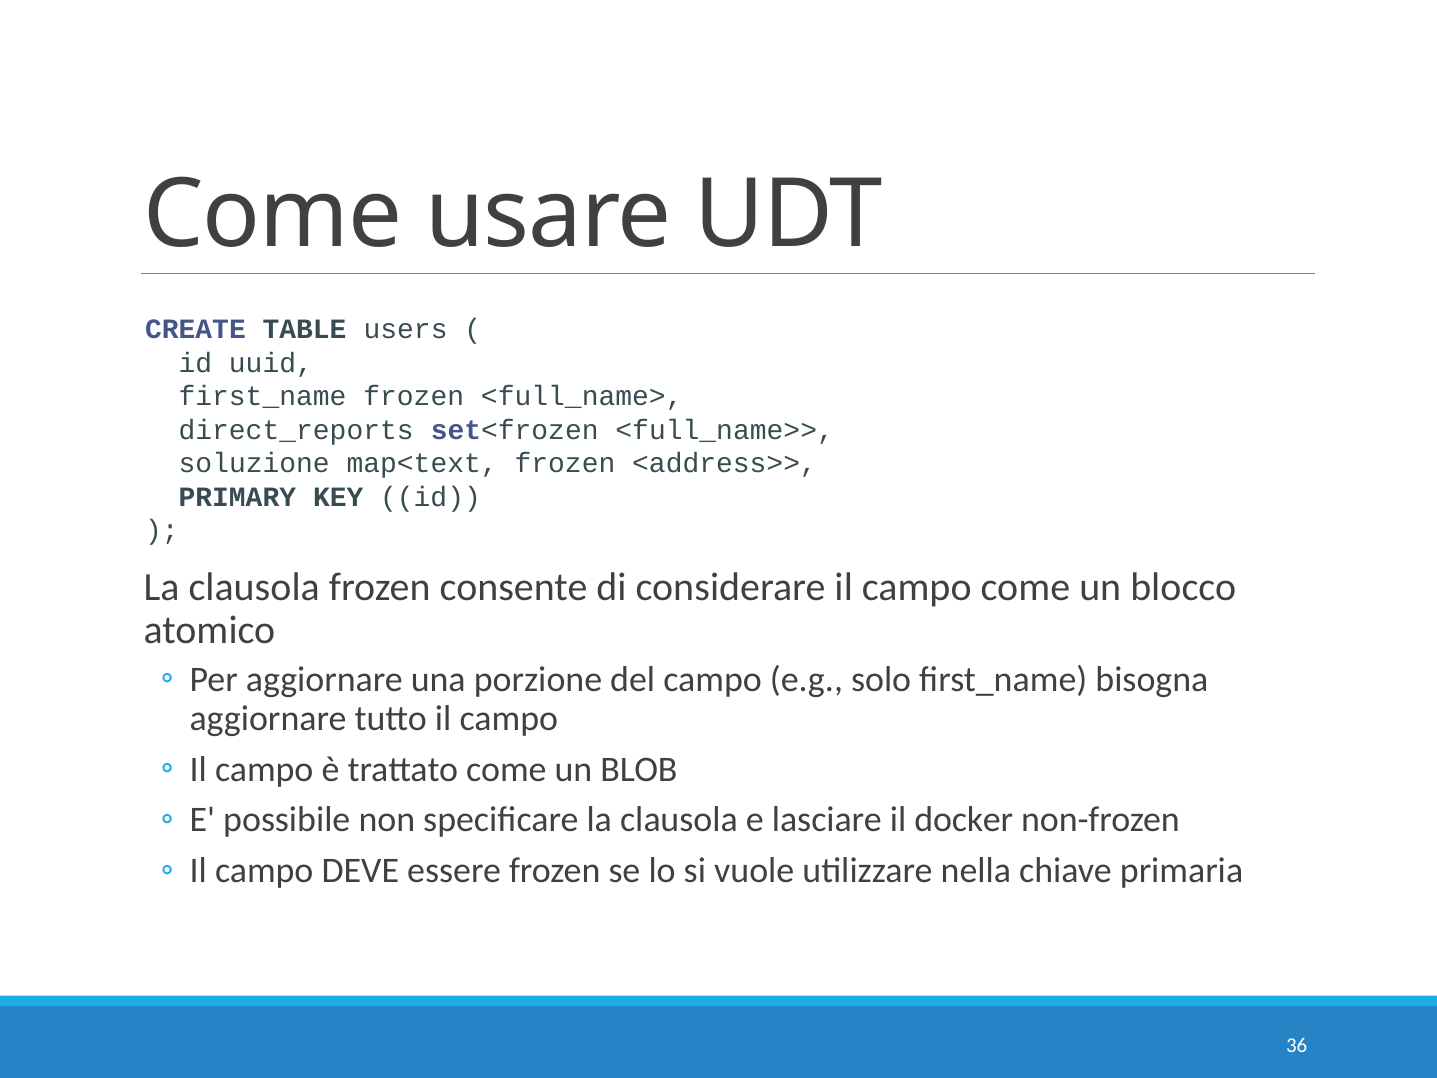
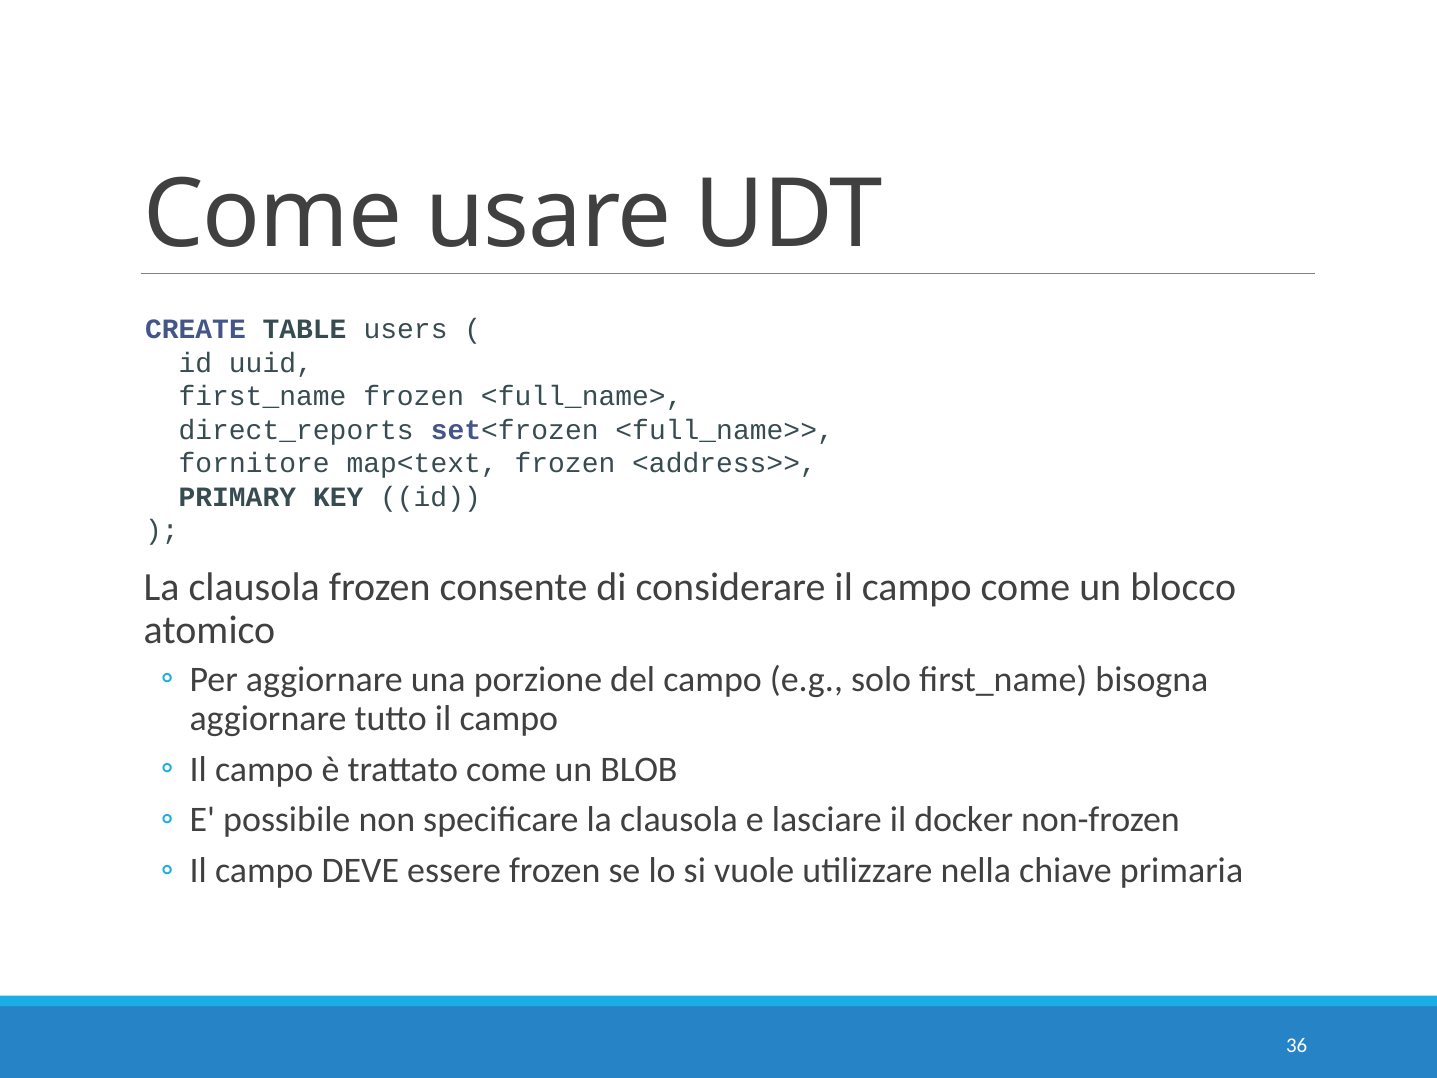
soluzione: soluzione -> fornitore
